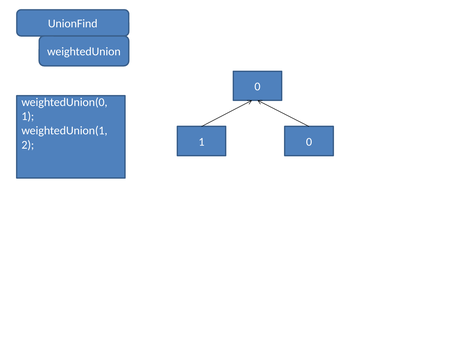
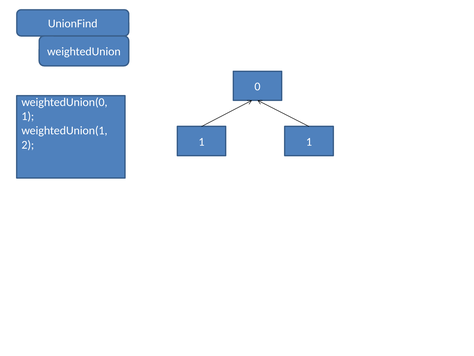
2 0: 0 -> 1
